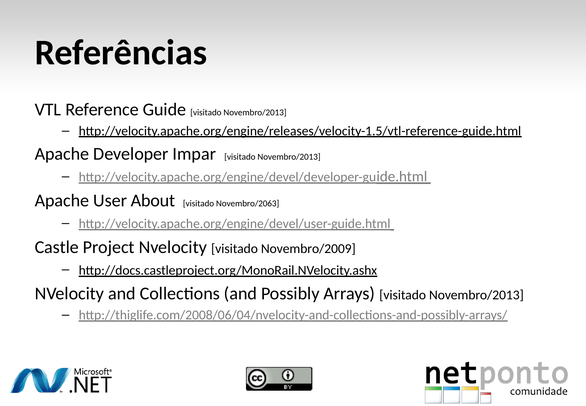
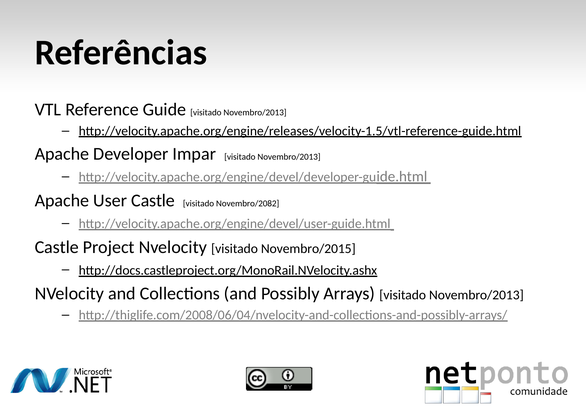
User About: About -> Castle
Novembro/2063: Novembro/2063 -> Novembro/2082
Novembro/2009: Novembro/2009 -> Novembro/2015
